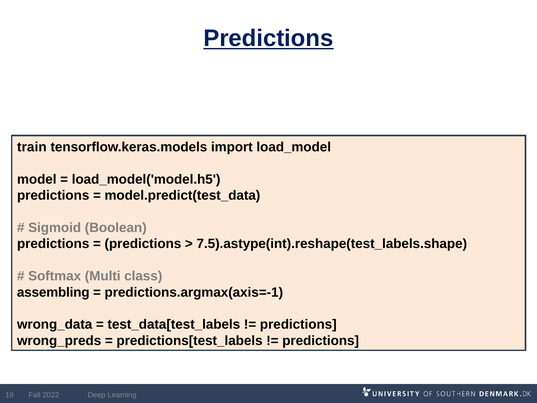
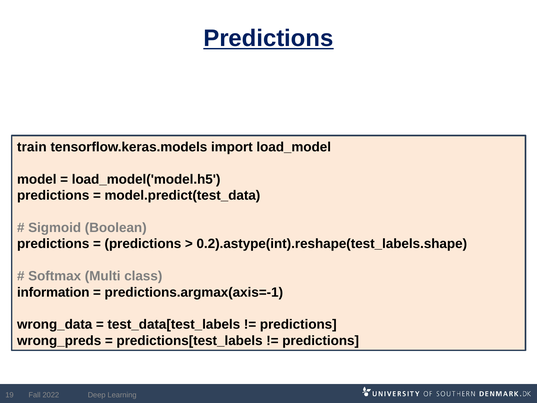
7.5).astype(int).reshape(test_labels.shape: 7.5).astype(int).reshape(test_labels.shape -> 0.2).astype(int).reshape(test_labels.shape
assembling: assembling -> information
